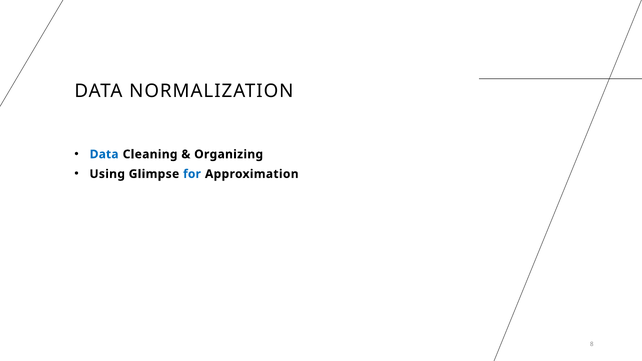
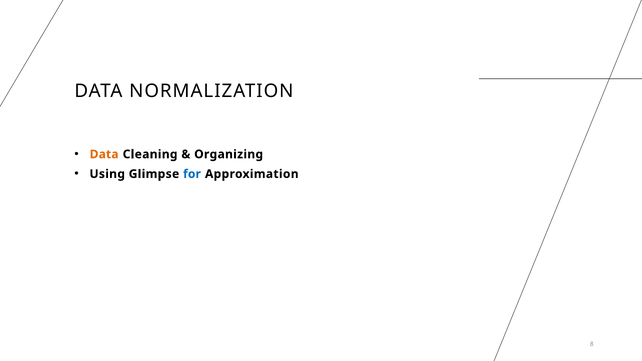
Data at (104, 154) colour: blue -> orange
